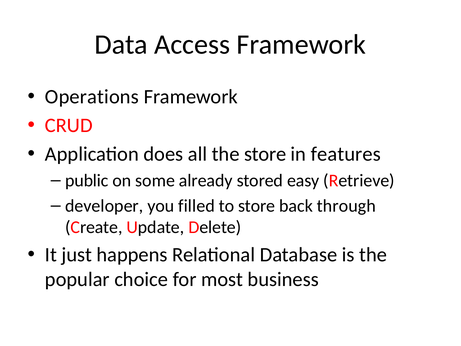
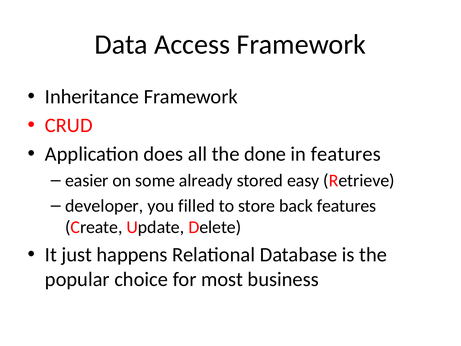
Operations: Operations -> Inheritance
the store: store -> done
public: public -> easier
back through: through -> features
